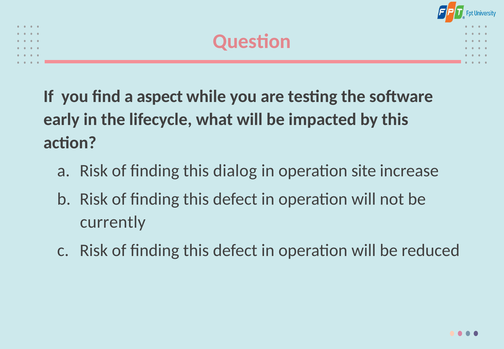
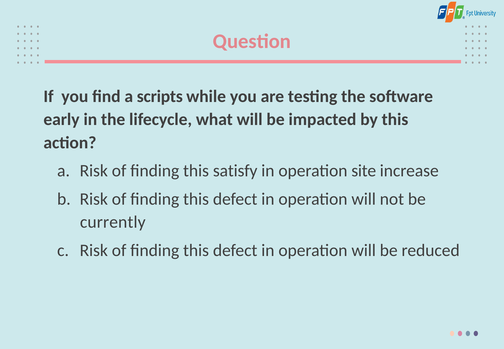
aspect: aspect -> scripts
dialog: dialog -> satisfy
